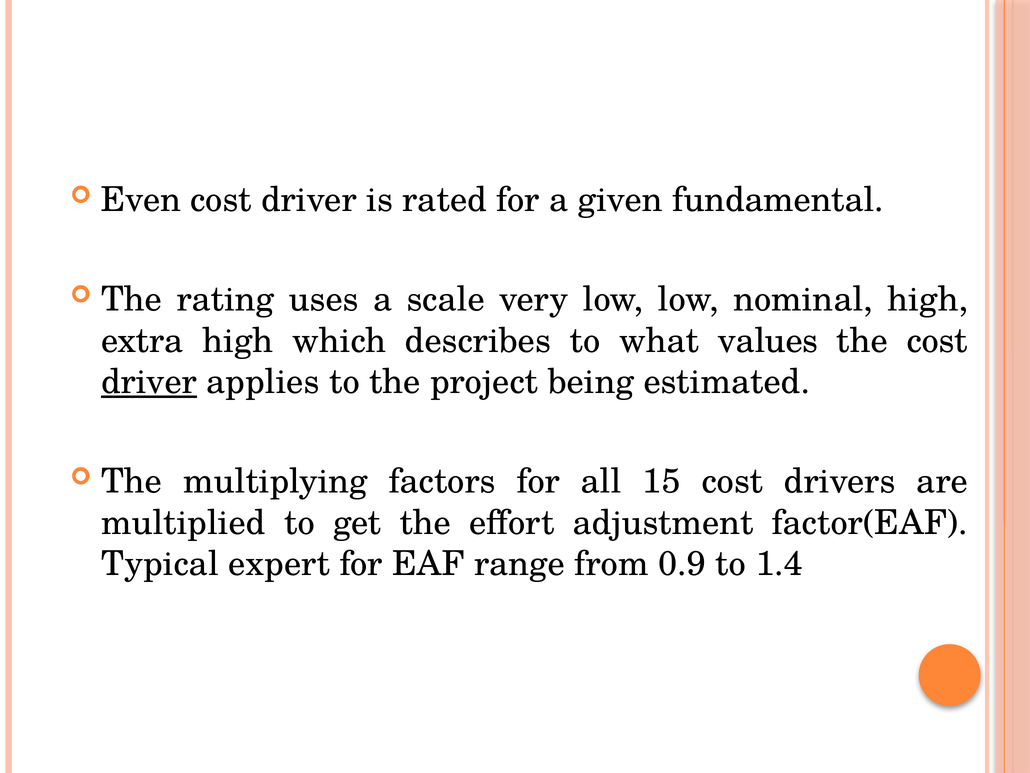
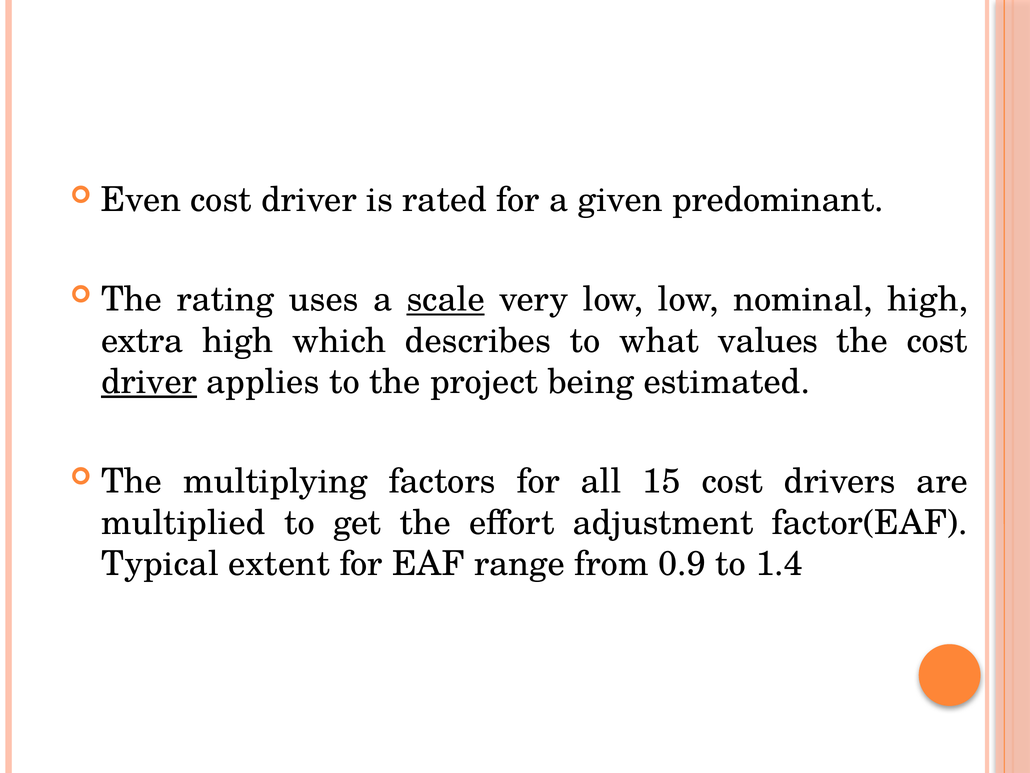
fundamental: fundamental -> predominant
scale underline: none -> present
expert: expert -> extent
